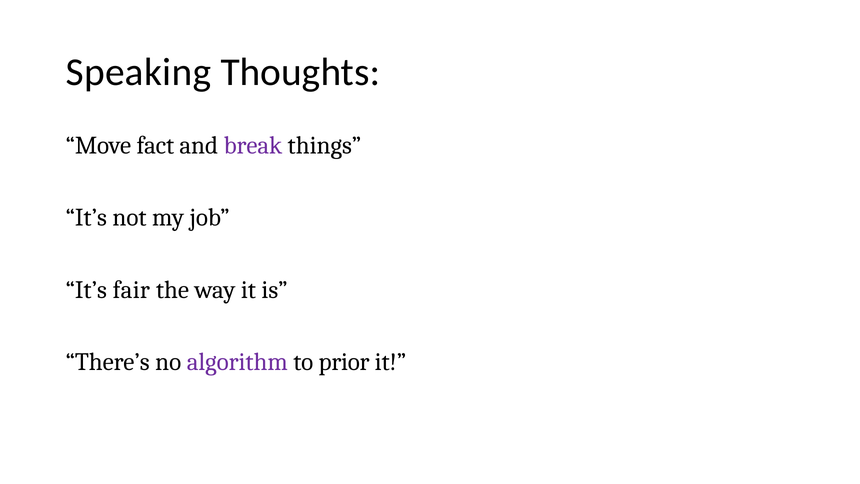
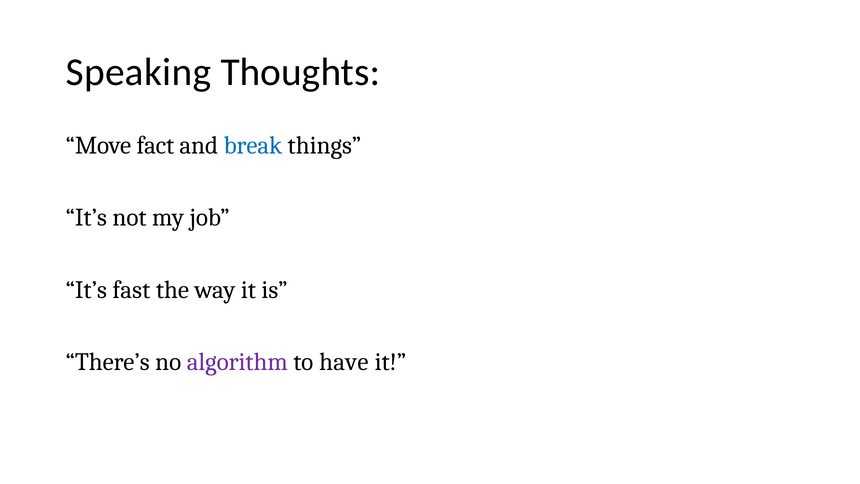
break colour: purple -> blue
fair: fair -> fast
prior: prior -> have
